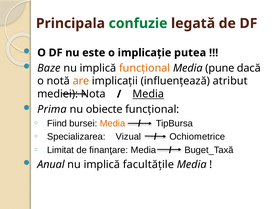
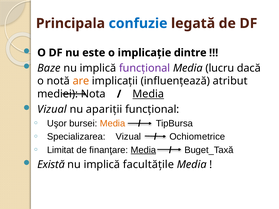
confuzie colour: green -> blue
putea: putea -> dintre
funcţional at (145, 68) colour: orange -> purple
pune: pune -> lucru
Prima at (52, 109): Prima -> Vizual
obiecte: obiecte -> apariţii
Fiind: Fiind -> Uşor
Media at (143, 150) underline: none -> present
Anual: Anual -> Există
